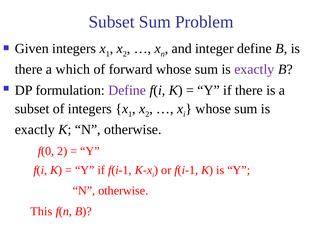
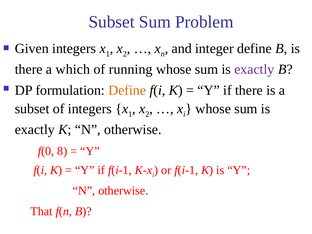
forward: forward -> running
Define at (127, 90) colour: purple -> orange
f(0 2: 2 -> 8
This: This -> That
